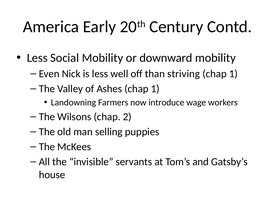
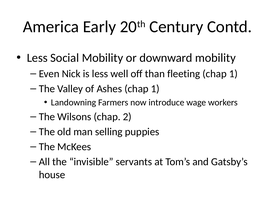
striving: striving -> fleeting
